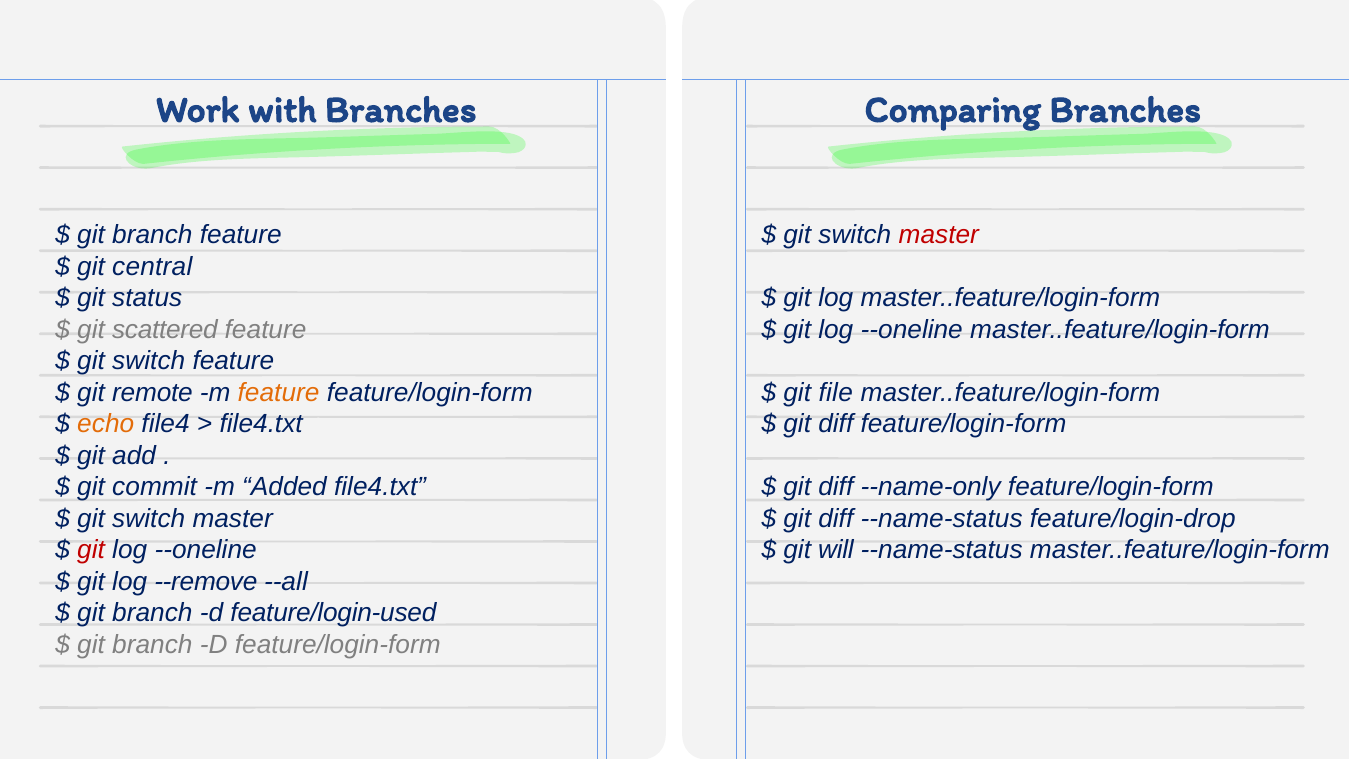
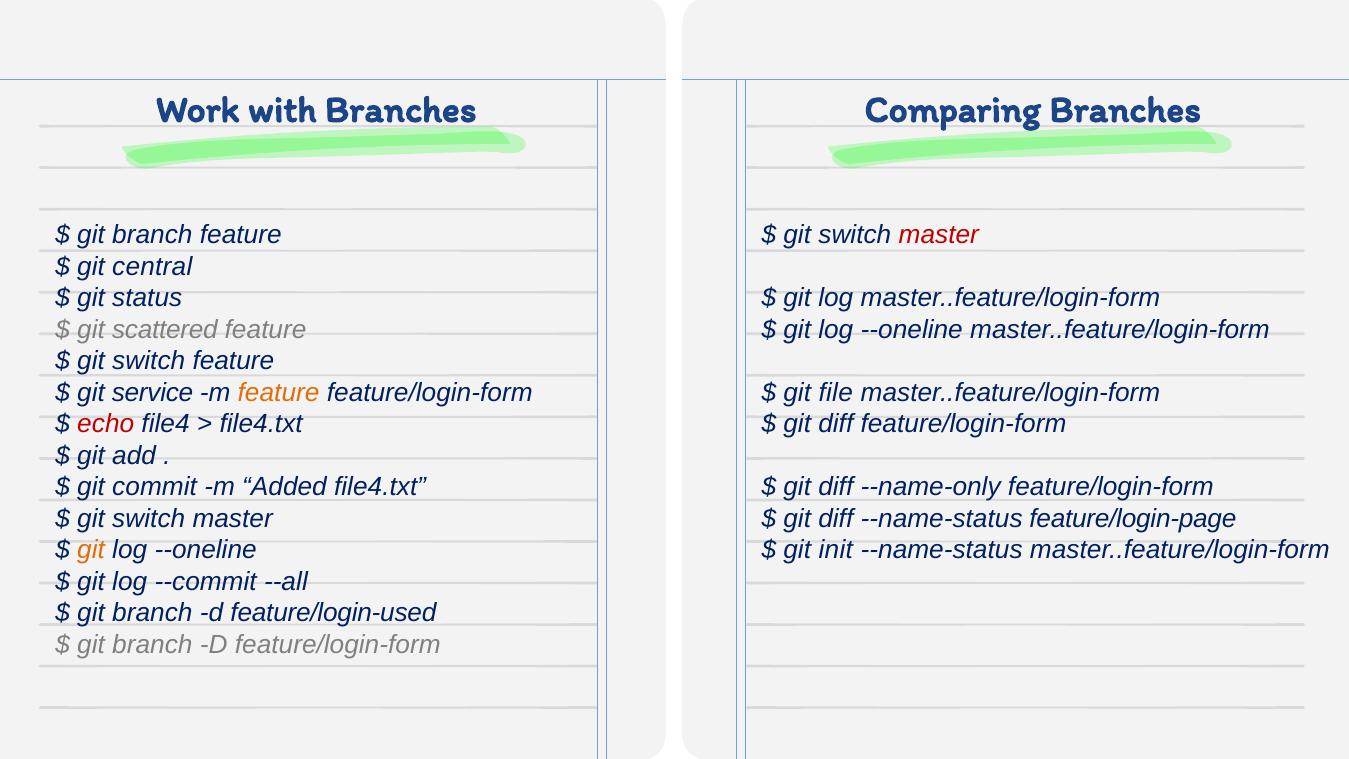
remote: remote -> service
echo colour: orange -> red
feature/login-drop: feature/login-drop -> feature/login-page
git at (91, 550) colour: red -> orange
will: will -> init
--remove: --remove -> --commit
